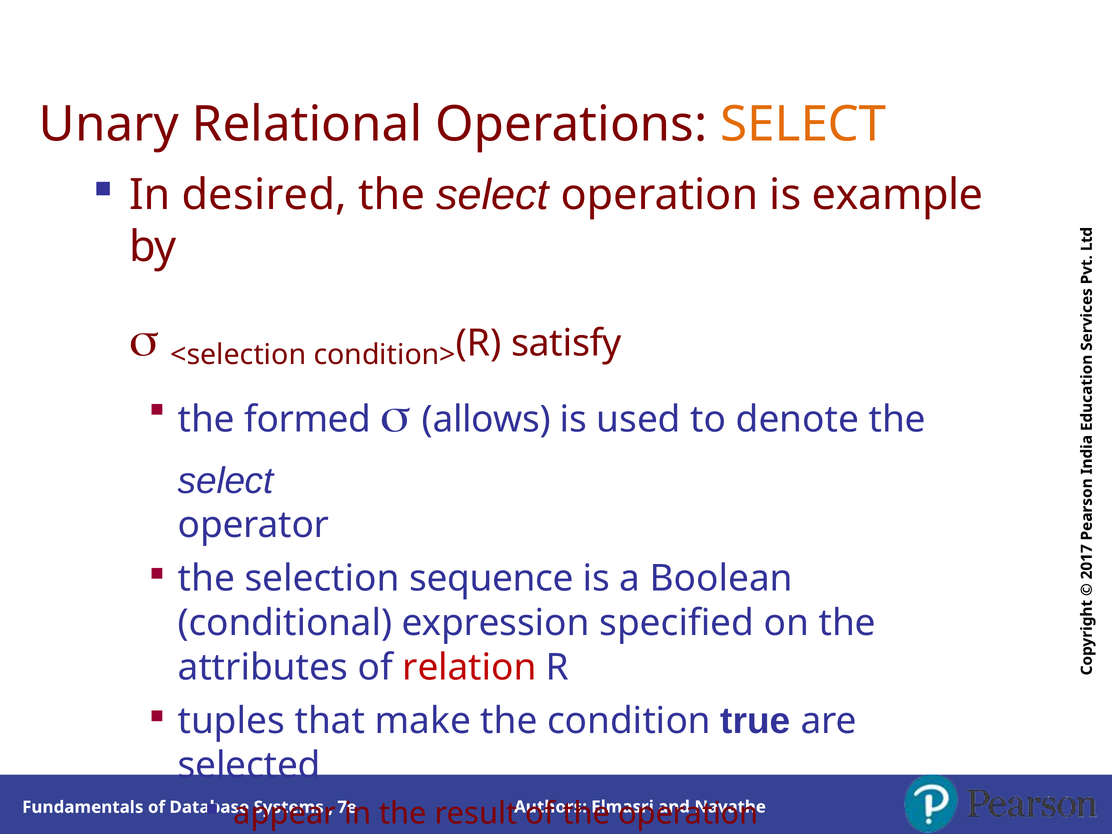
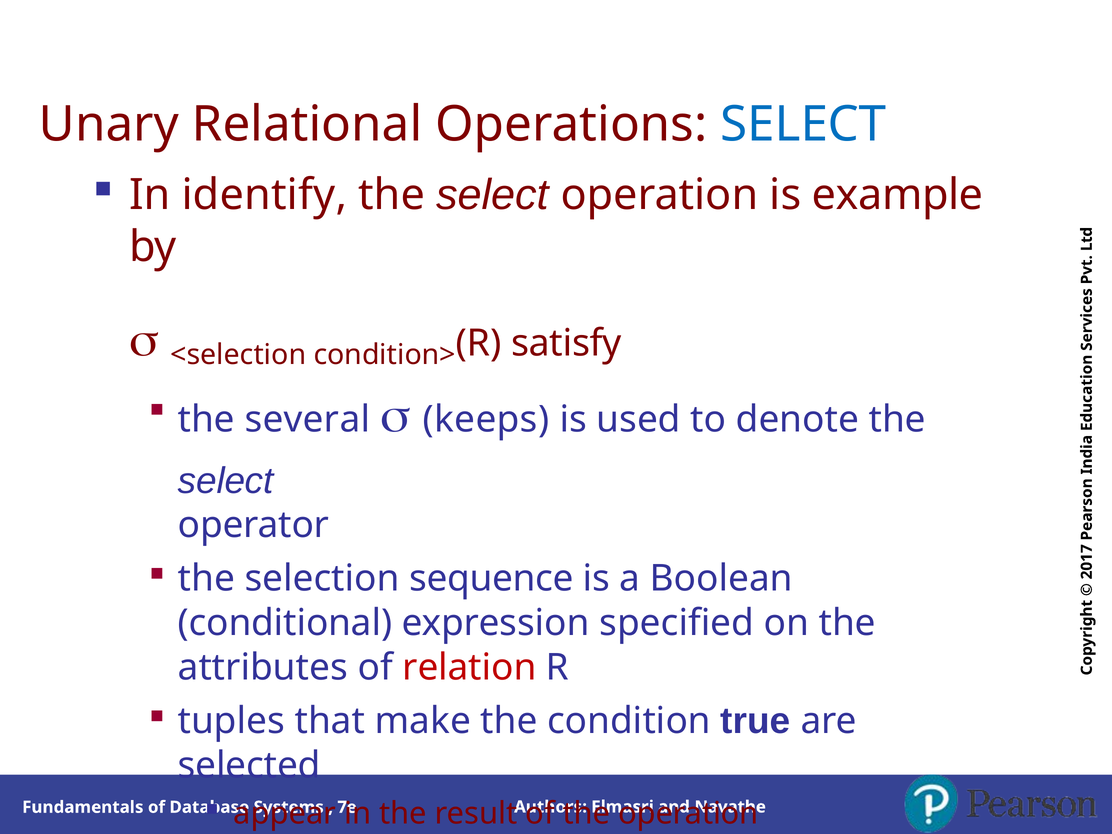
SELECT at (803, 124) colour: orange -> blue
desired: desired -> identify
formed: formed -> several
allows: allows -> keeps
